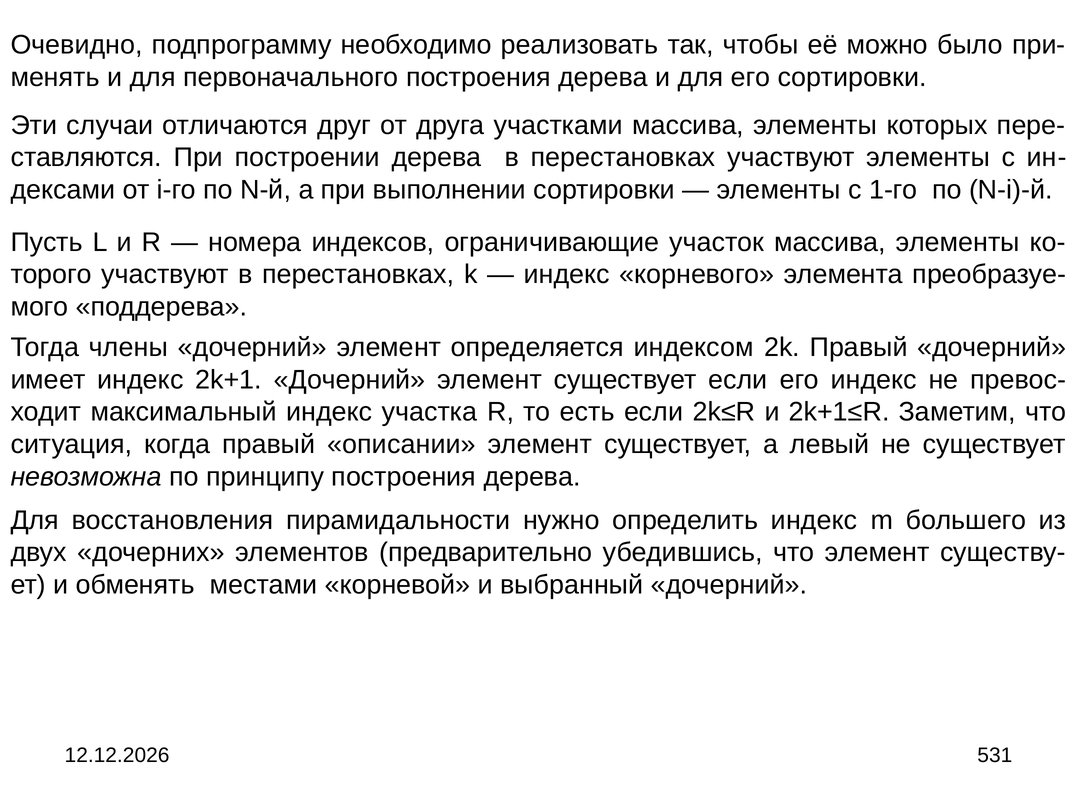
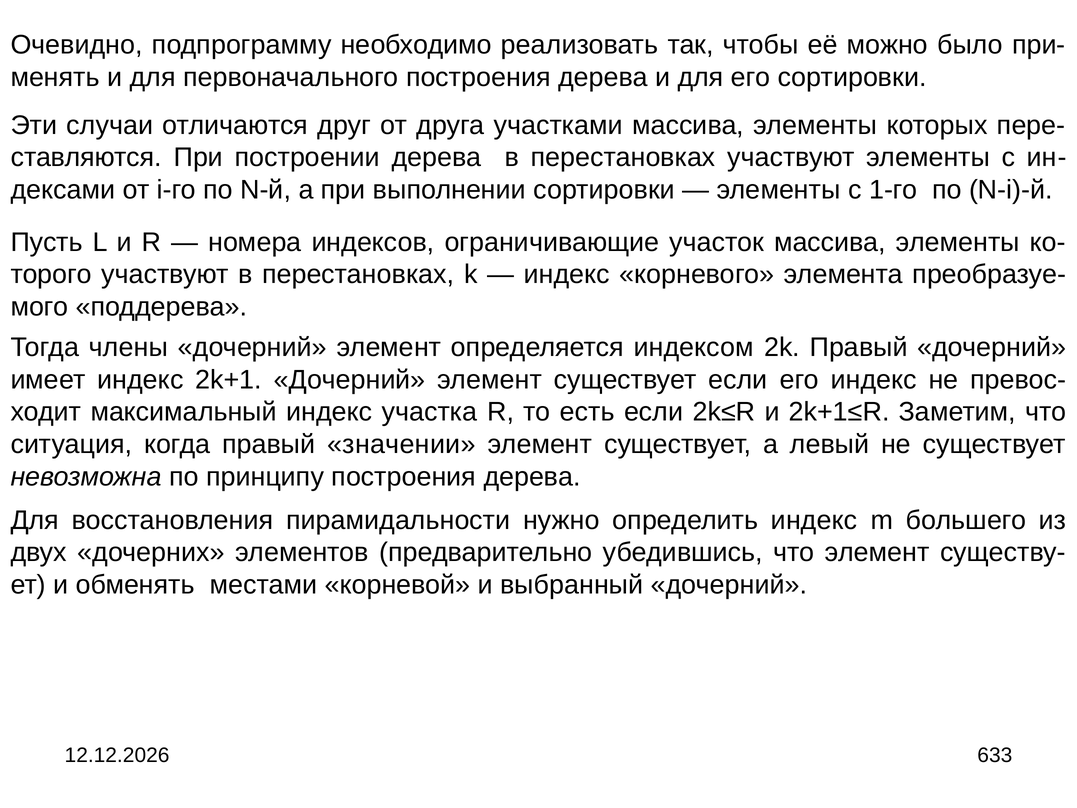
описании: описании -> значении
531: 531 -> 633
